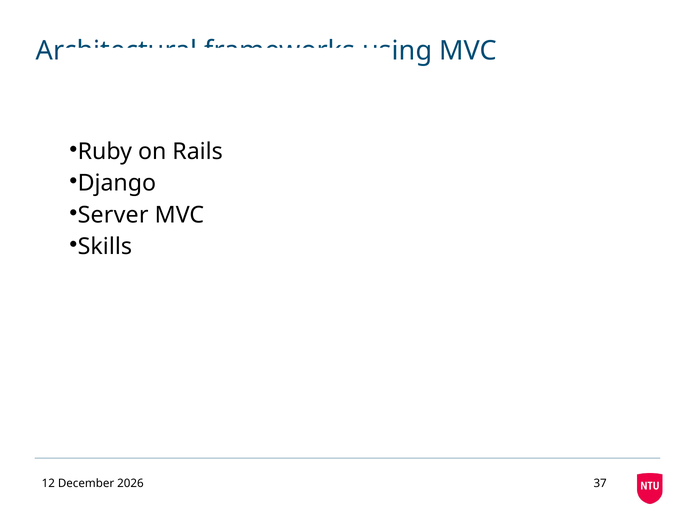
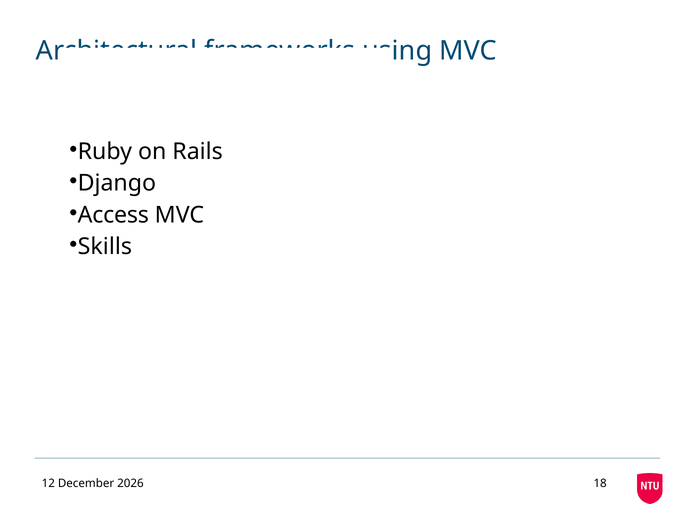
Server: Server -> Access
37: 37 -> 18
